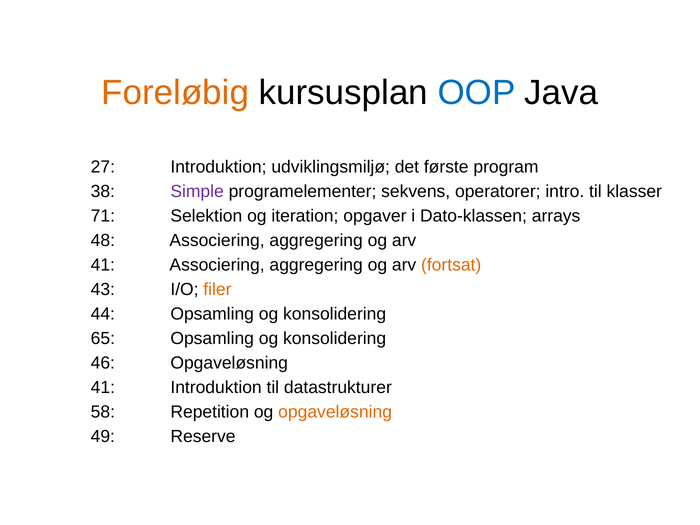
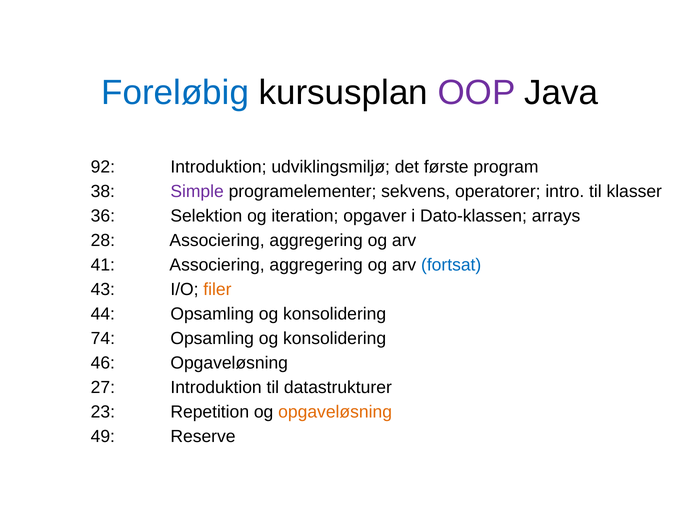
Foreløbig colour: orange -> blue
OOP colour: blue -> purple
27: 27 -> 92
71: 71 -> 36
48: 48 -> 28
fortsat colour: orange -> blue
65: 65 -> 74
41 at (103, 387): 41 -> 27
58: 58 -> 23
